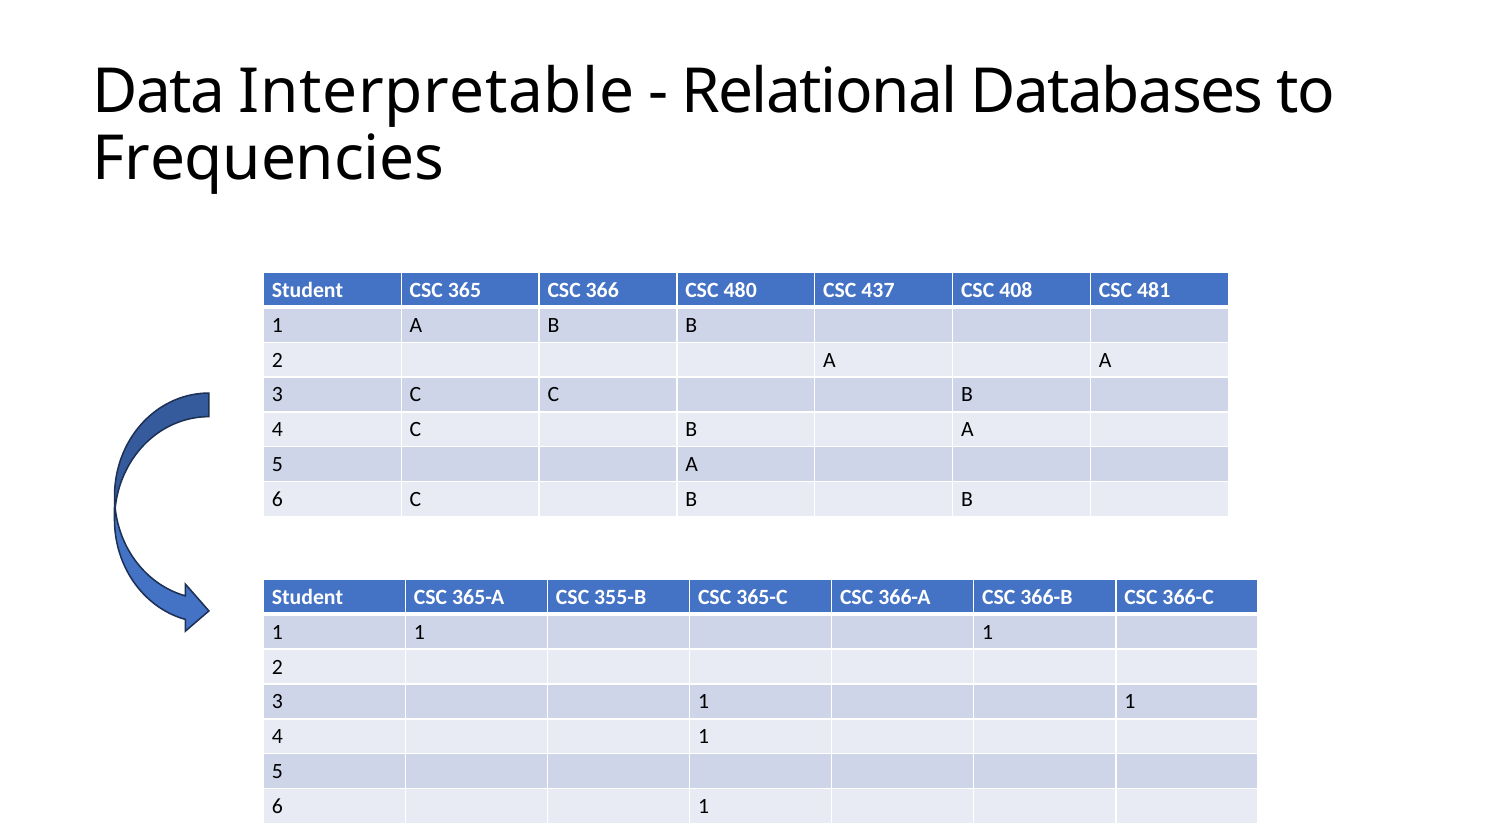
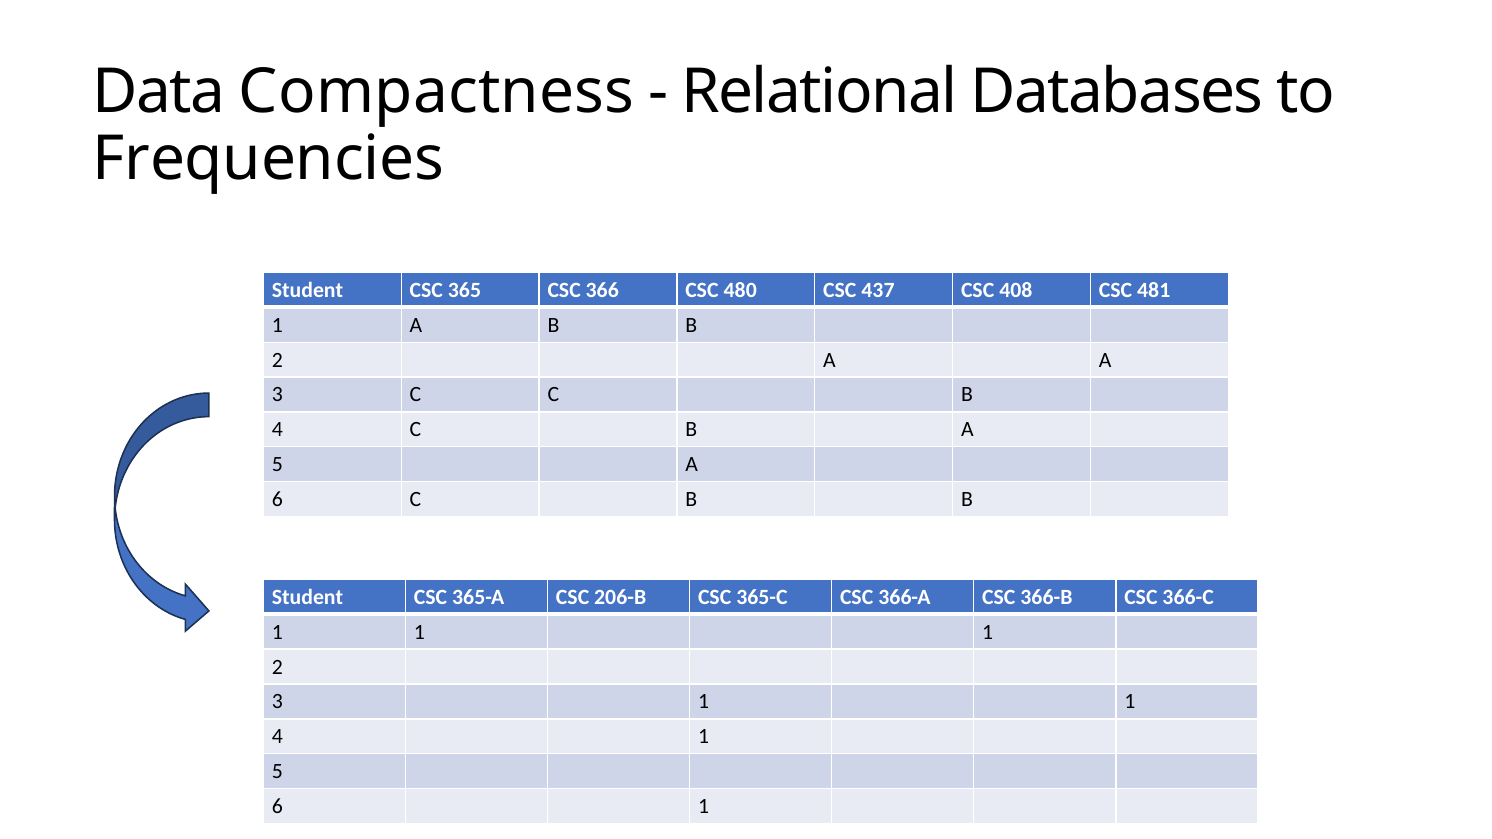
Interpretable: Interpretable -> Compactness
355-B: 355-B -> 206-B
